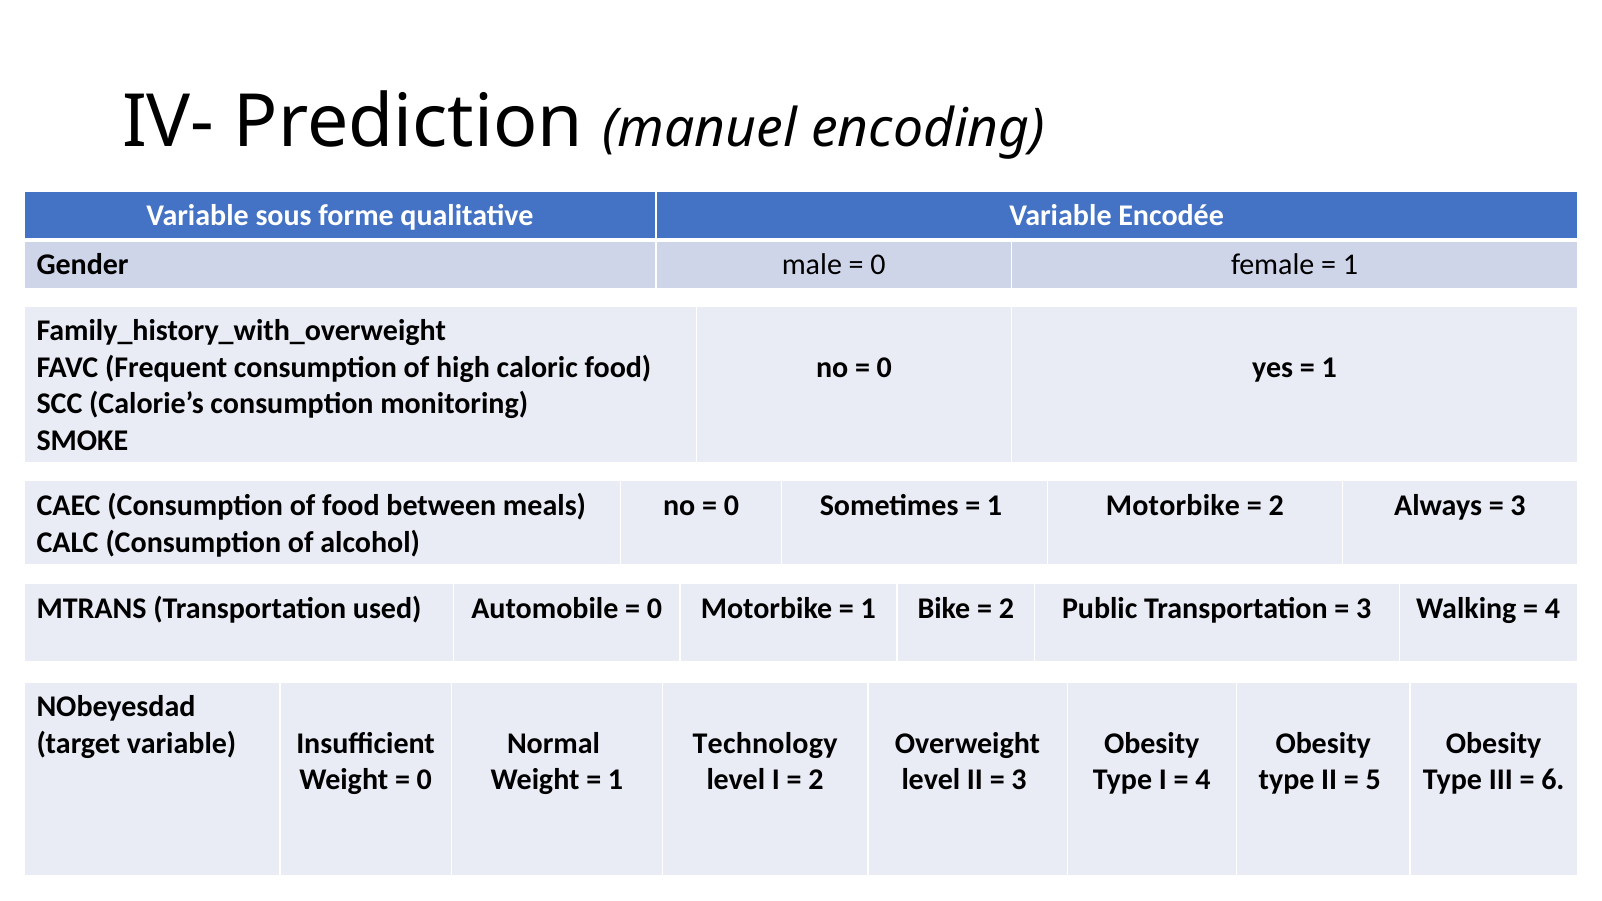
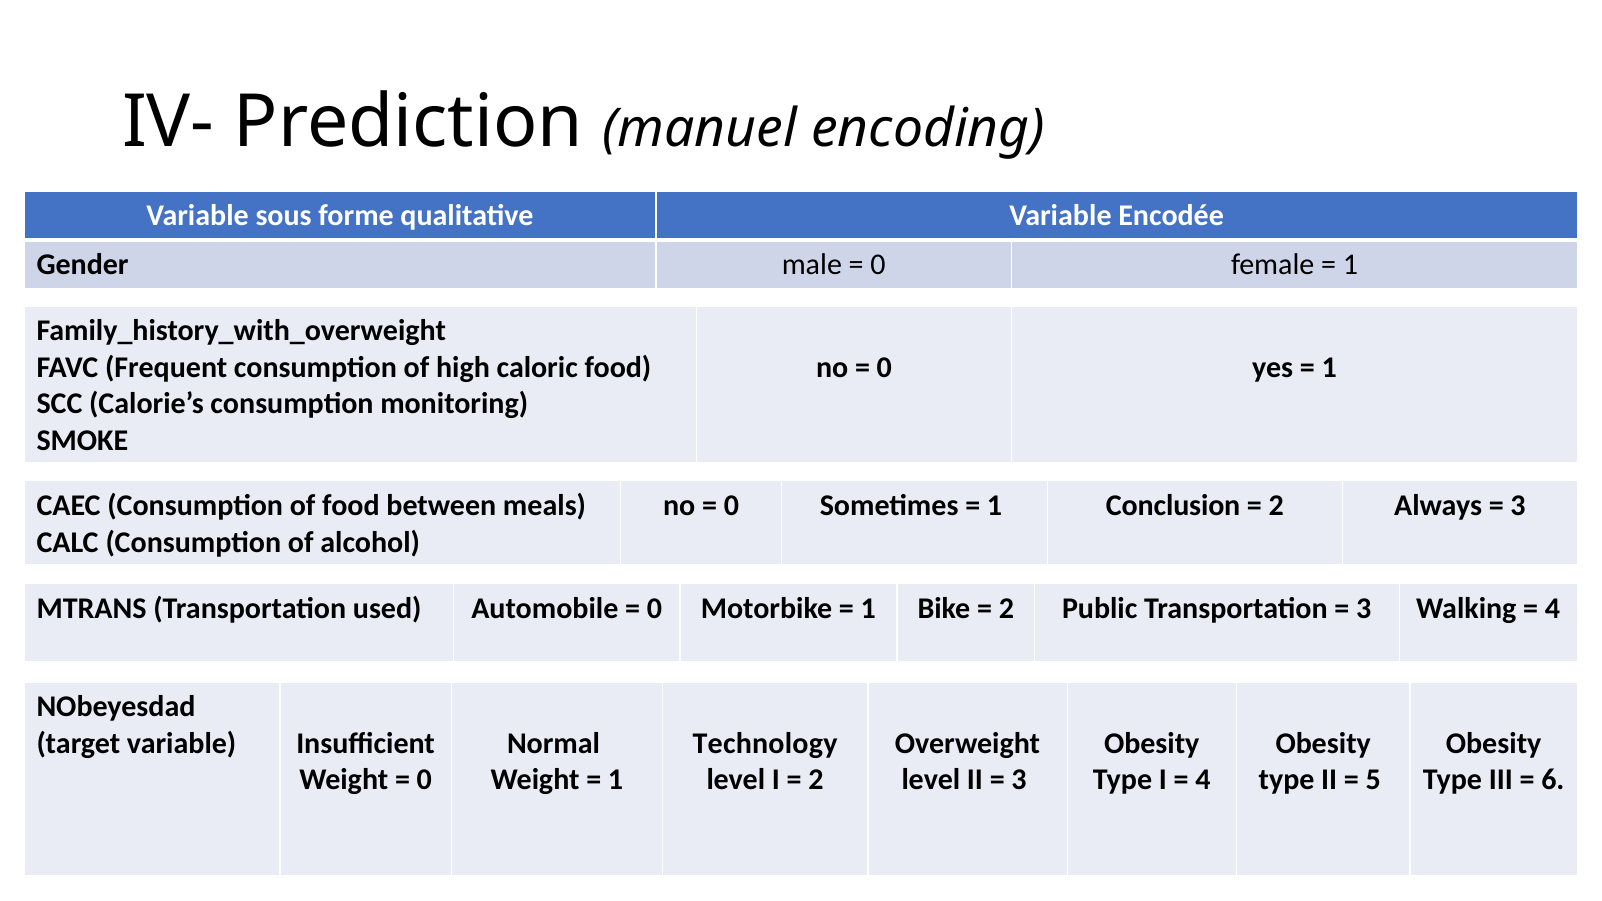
1 Motorbike: Motorbike -> Conclusion
